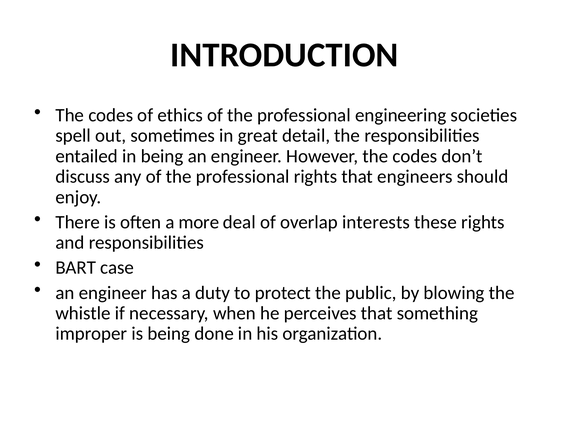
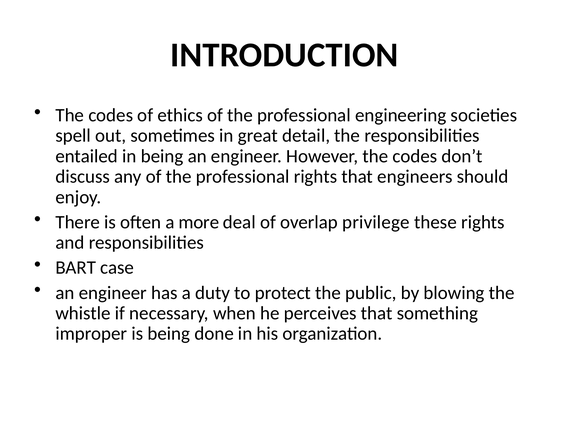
interests: interests -> privilege
